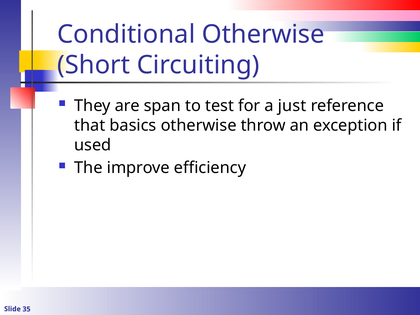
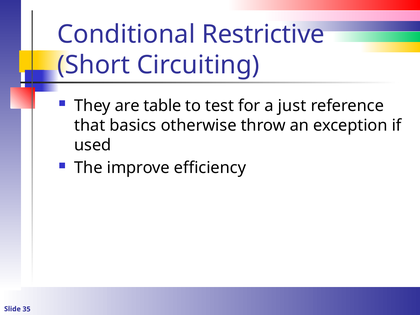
Conditional Otherwise: Otherwise -> Restrictive
span: span -> table
